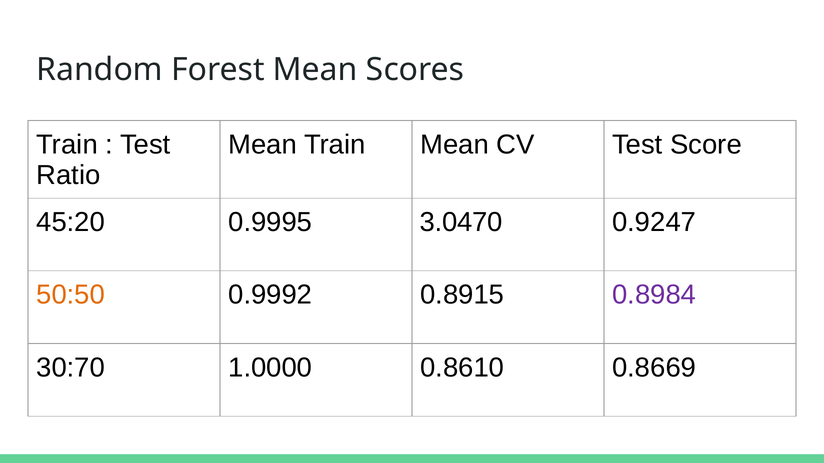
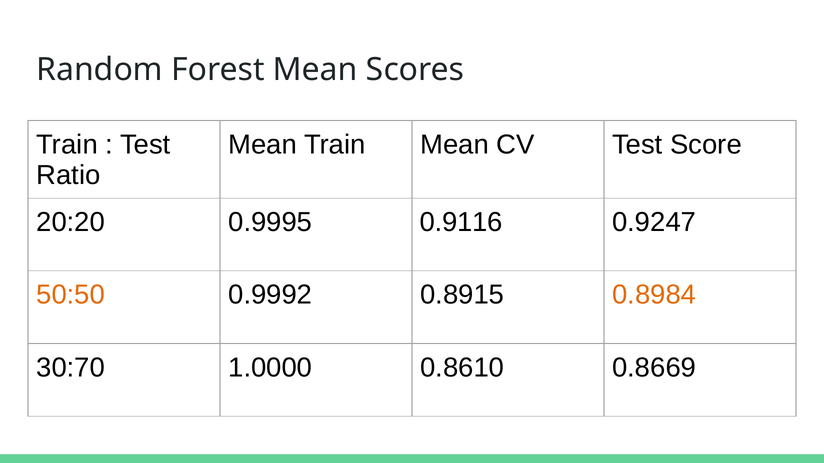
45:20: 45:20 -> 20:20
3.0470: 3.0470 -> 0.9116
0.8984 colour: purple -> orange
